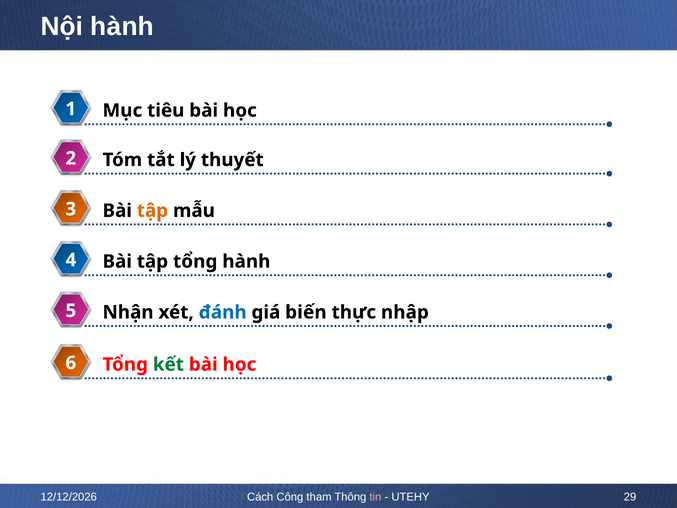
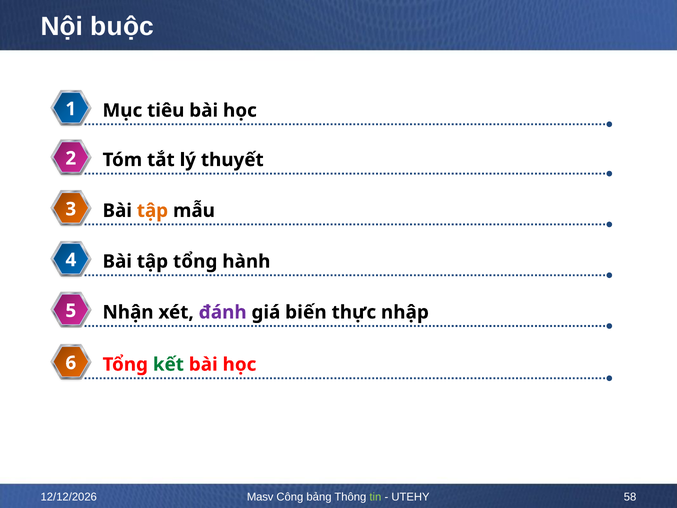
Nội hành: hành -> buộc
đánh colour: blue -> purple
Cách: Cách -> Masv
tham: tham -> bảng
tin colour: pink -> light green
29: 29 -> 58
